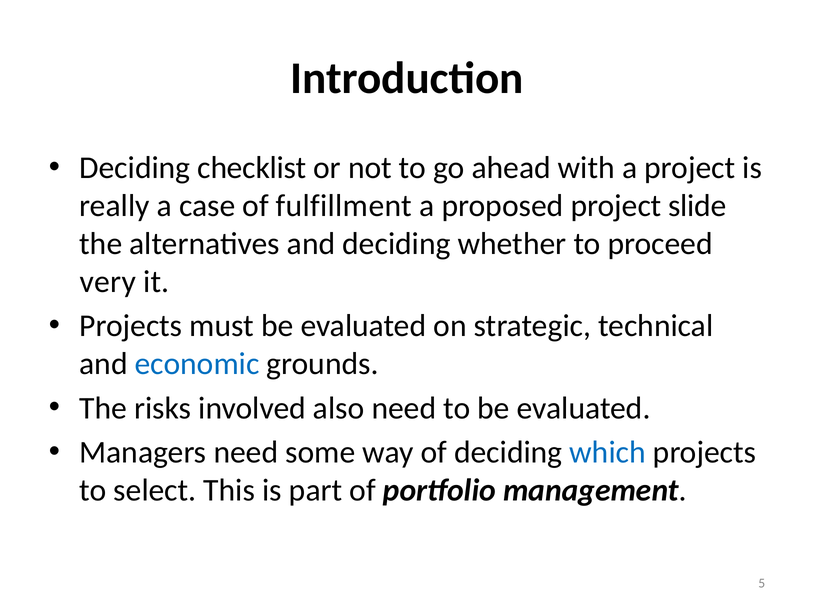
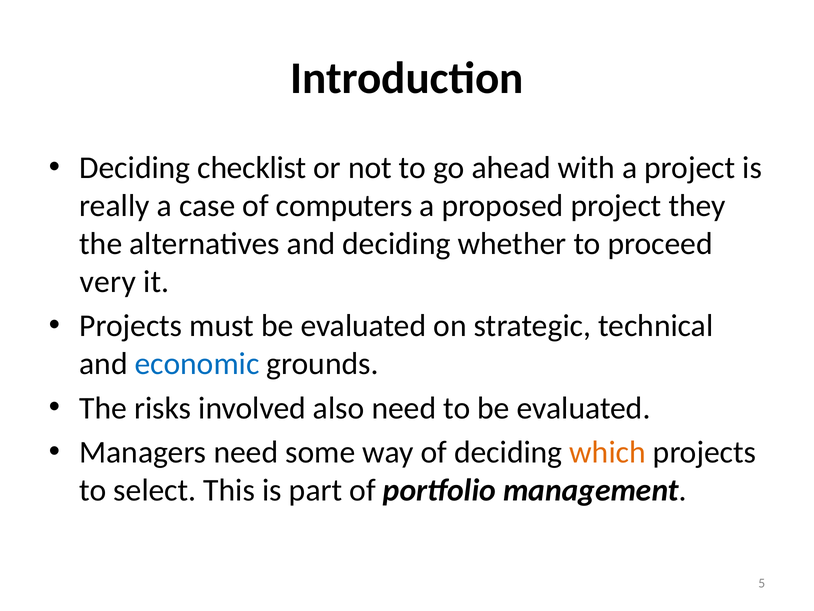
fulfillment: fulfillment -> computers
slide: slide -> they
which colour: blue -> orange
